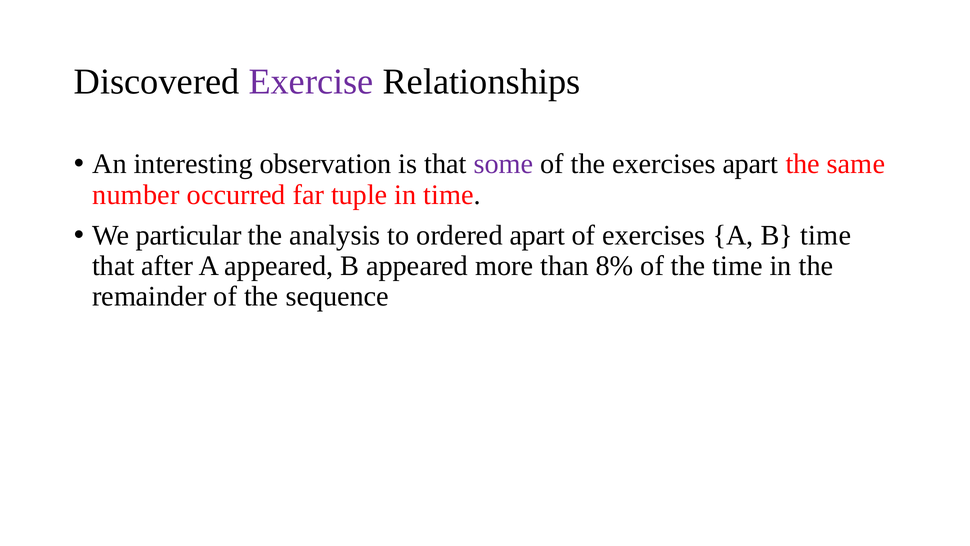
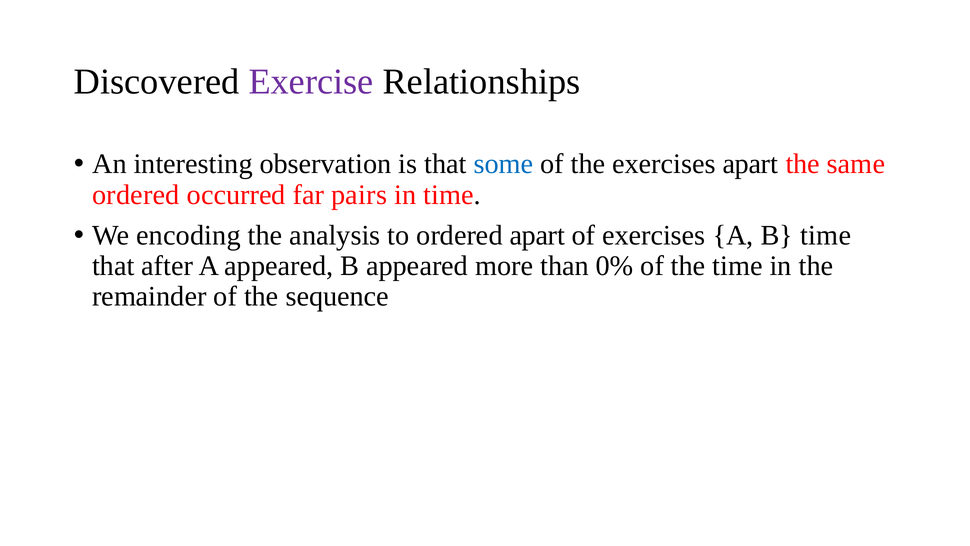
some colour: purple -> blue
number at (136, 195): number -> ordered
tuple: tuple -> pairs
particular: particular -> encoding
8%: 8% -> 0%
